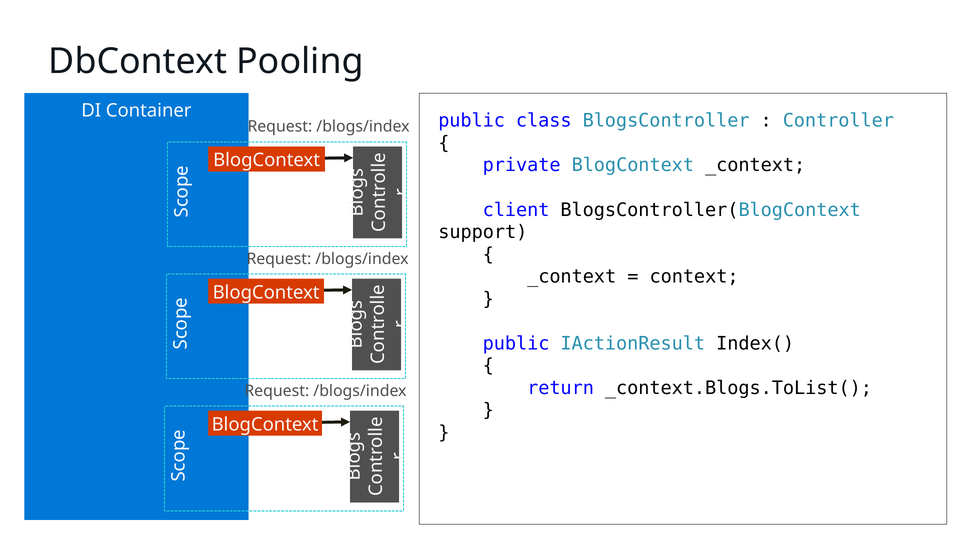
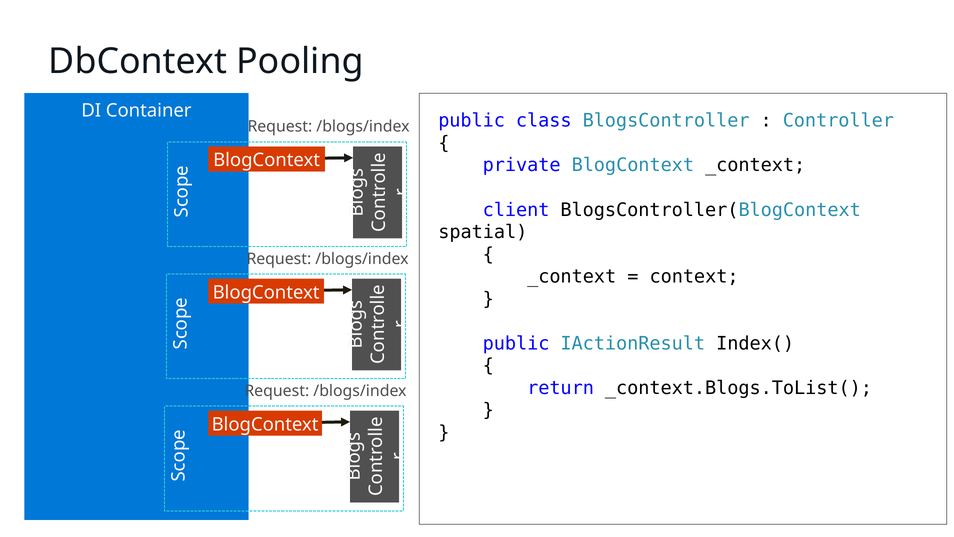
support: support -> spatial
